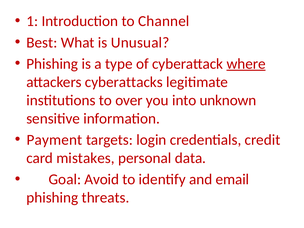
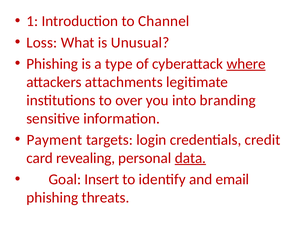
Best: Best -> Loss
cyberattacks: cyberattacks -> attachments
unknown: unknown -> branding
mistakes: mistakes -> revealing
data underline: none -> present
Avoid: Avoid -> Insert
